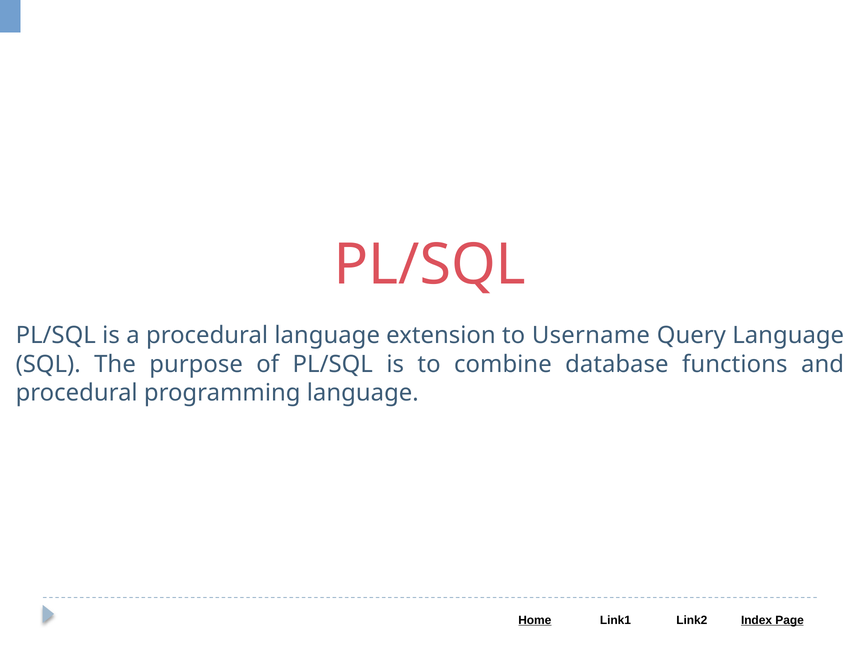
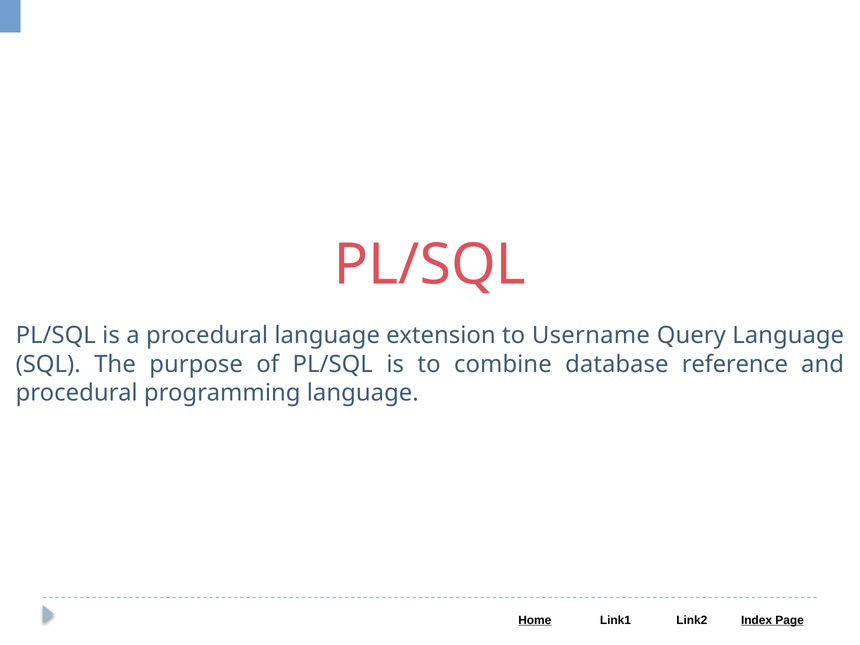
functions: functions -> reference
